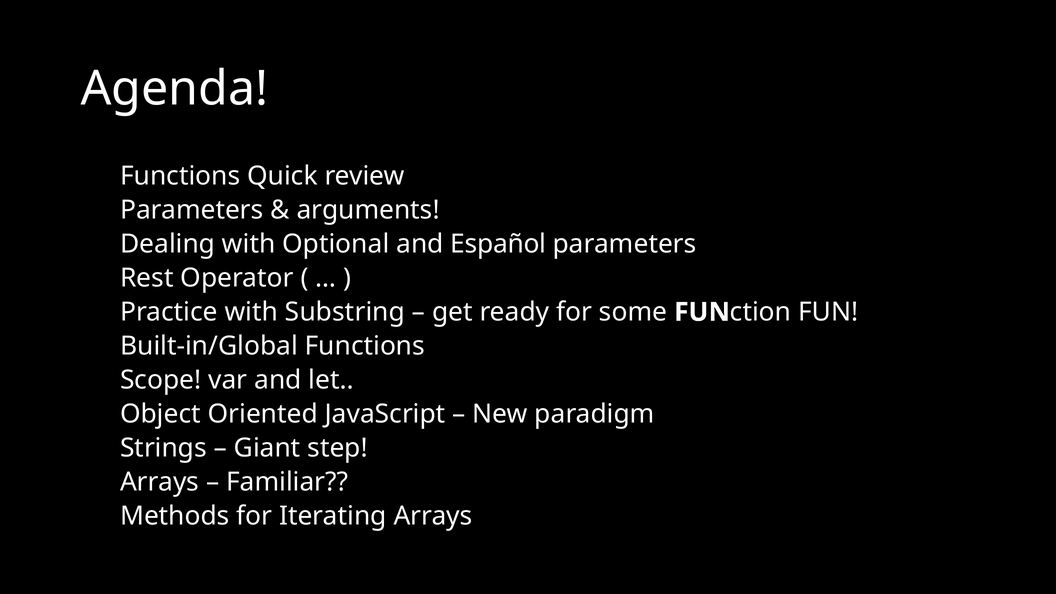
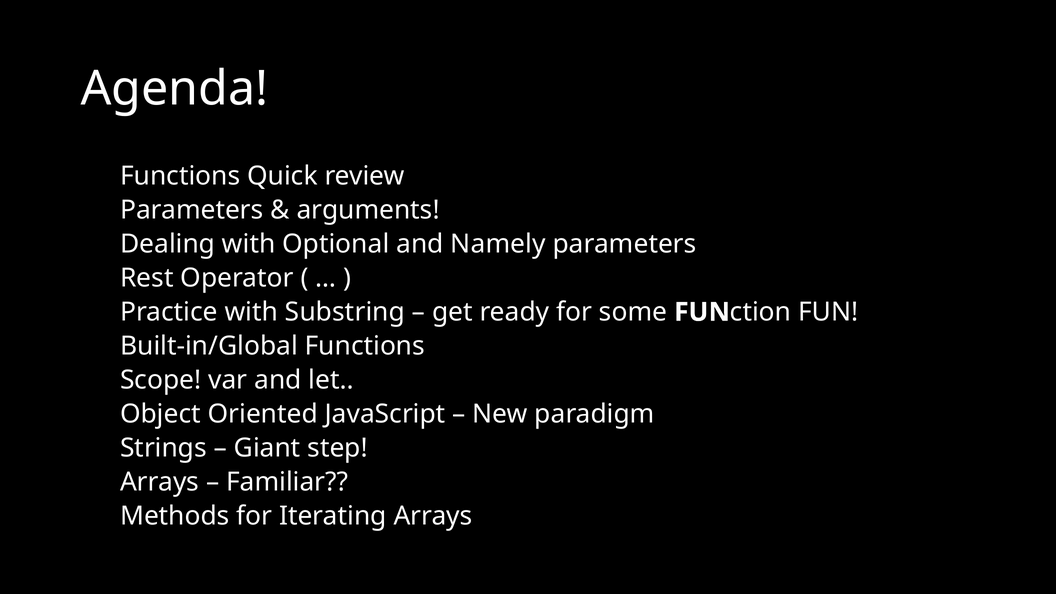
Español: Español -> Namely
